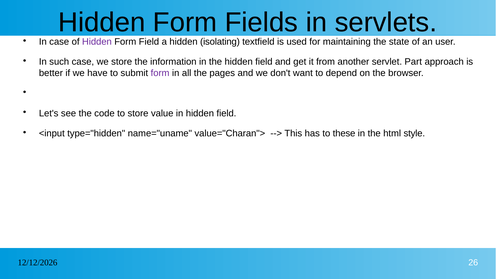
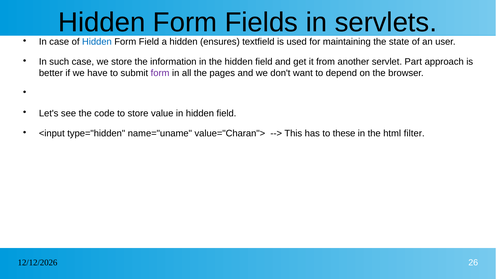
Hidden at (97, 42) colour: purple -> blue
isolating: isolating -> ensures
style: style -> filter
